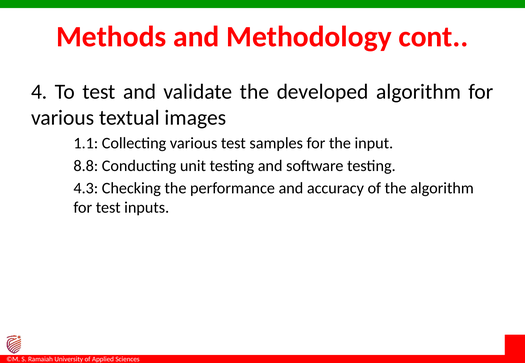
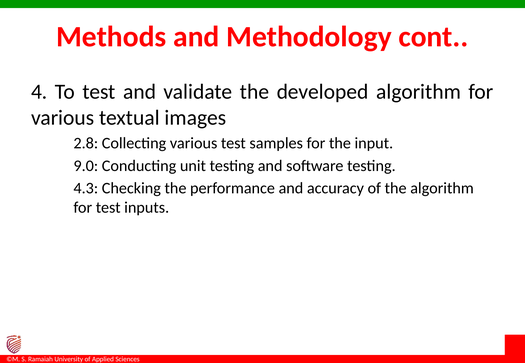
1.1: 1.1 -> 2.8
8.8: 8.8 -> 9.0
